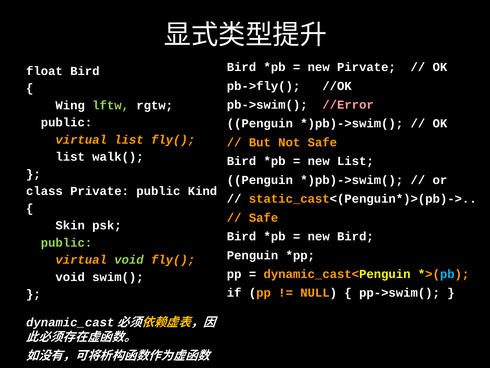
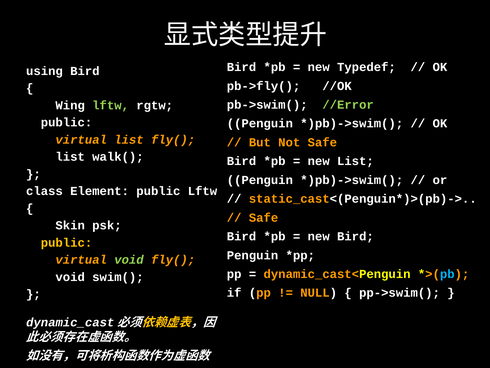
Pirvate: Pirvate -> Typedef
float: float -> using
//Error colour: pink -> light green
Private: Private -> Element
public Kind: Kind -> Lftw
public at (67, 242) colour: light green -> yellow
